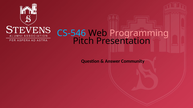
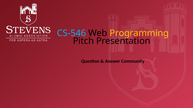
Programming colour: pink -> yellow
